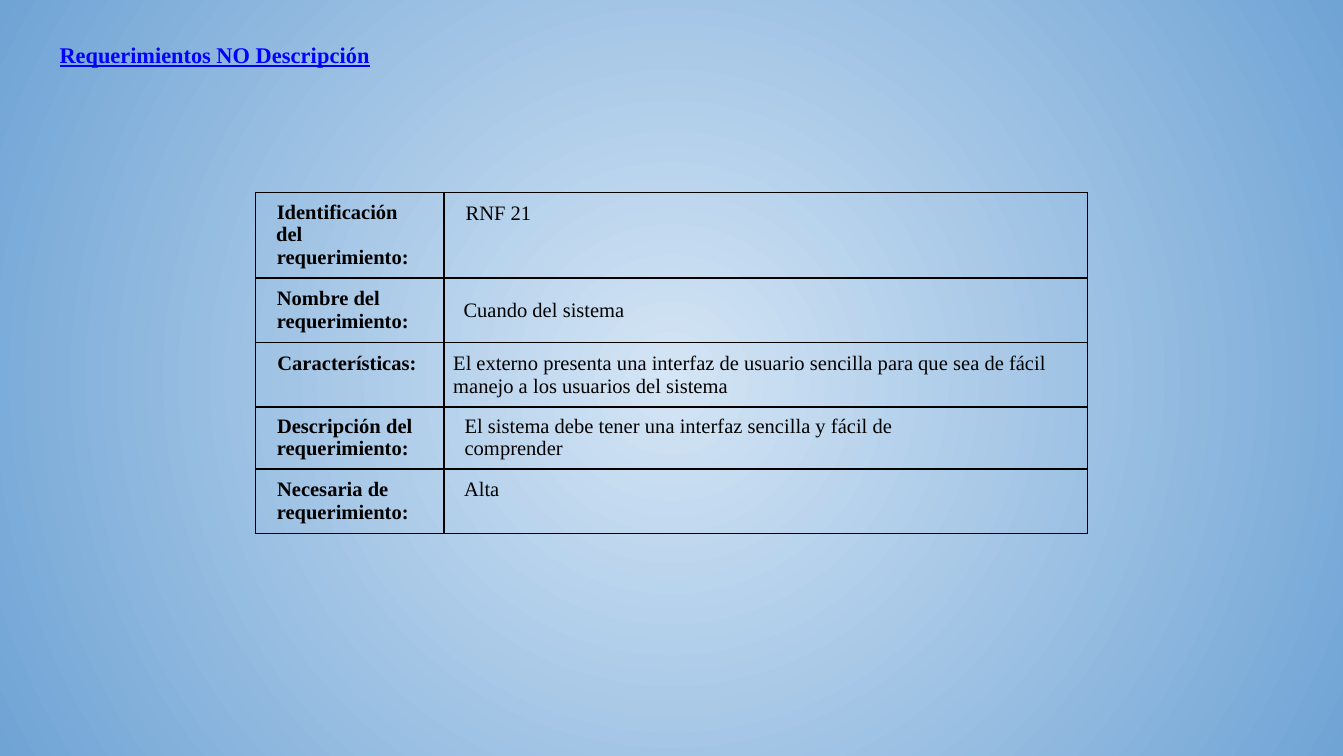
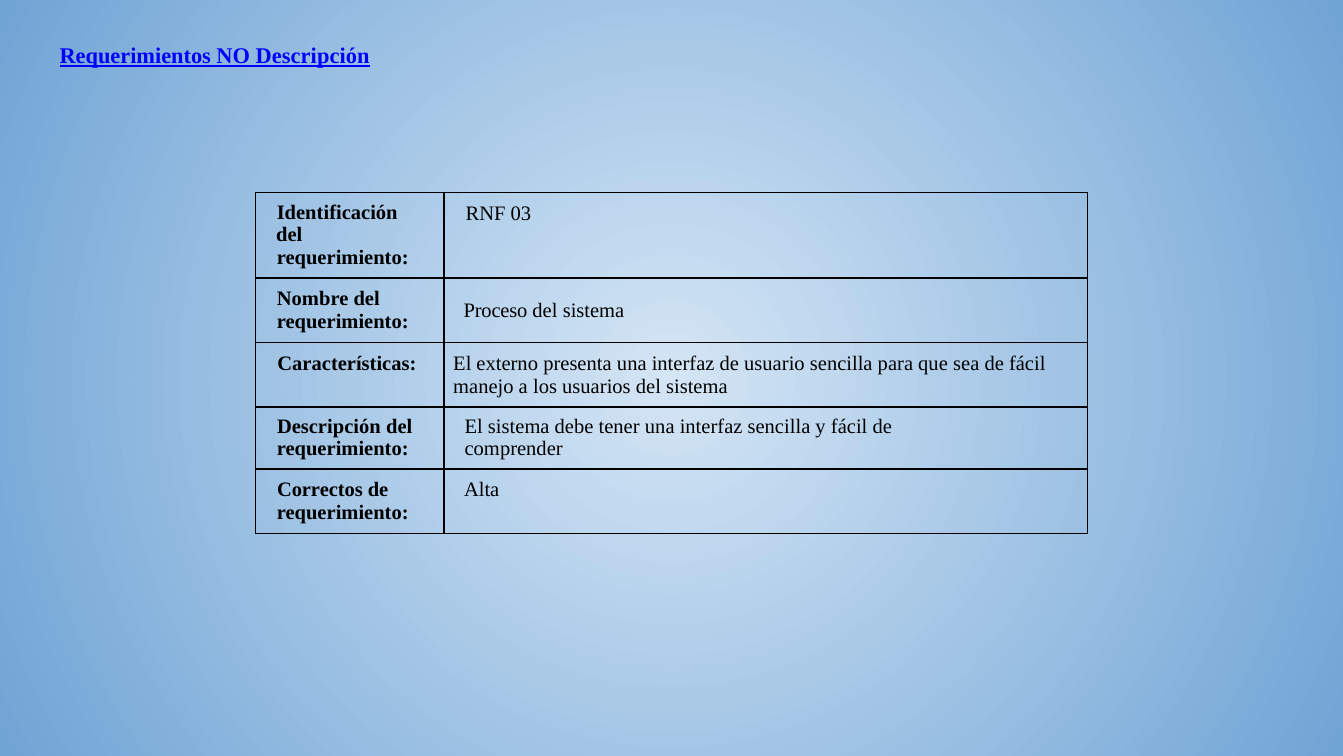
21: 21 -> 03
Cuando: Cuando -> Proceso
Necesaria: Necesaria -> Correctos
